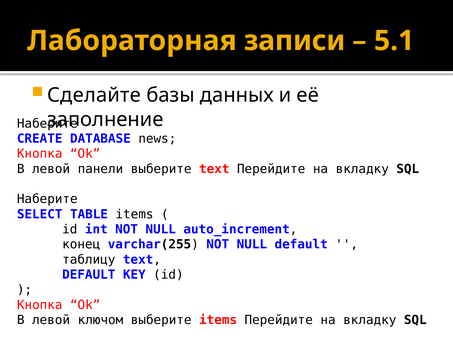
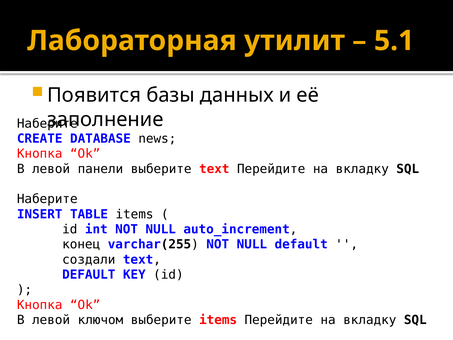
записи: записи -> утилит
Сделайте: Сделайте -> Появится
SELECT: SELECT -> INSERT
таблицу: таблицу -> создали
